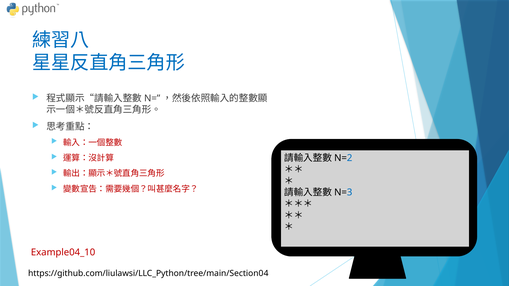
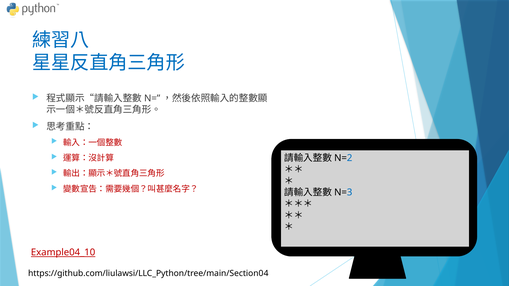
Example04_10 underline: none -> present
